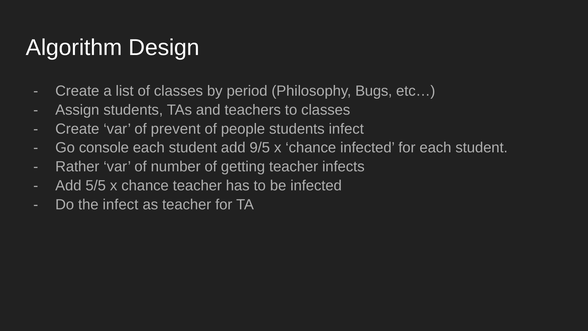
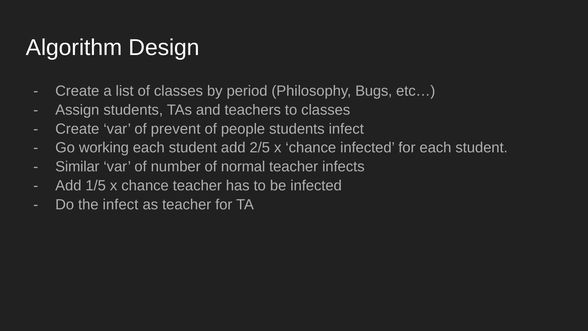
console: console -> working
9/5: 9/5 -> 2/5
Rather: Rather -> Similar
getting: getting -> normal
5/5: 5/5 -> 1/5
